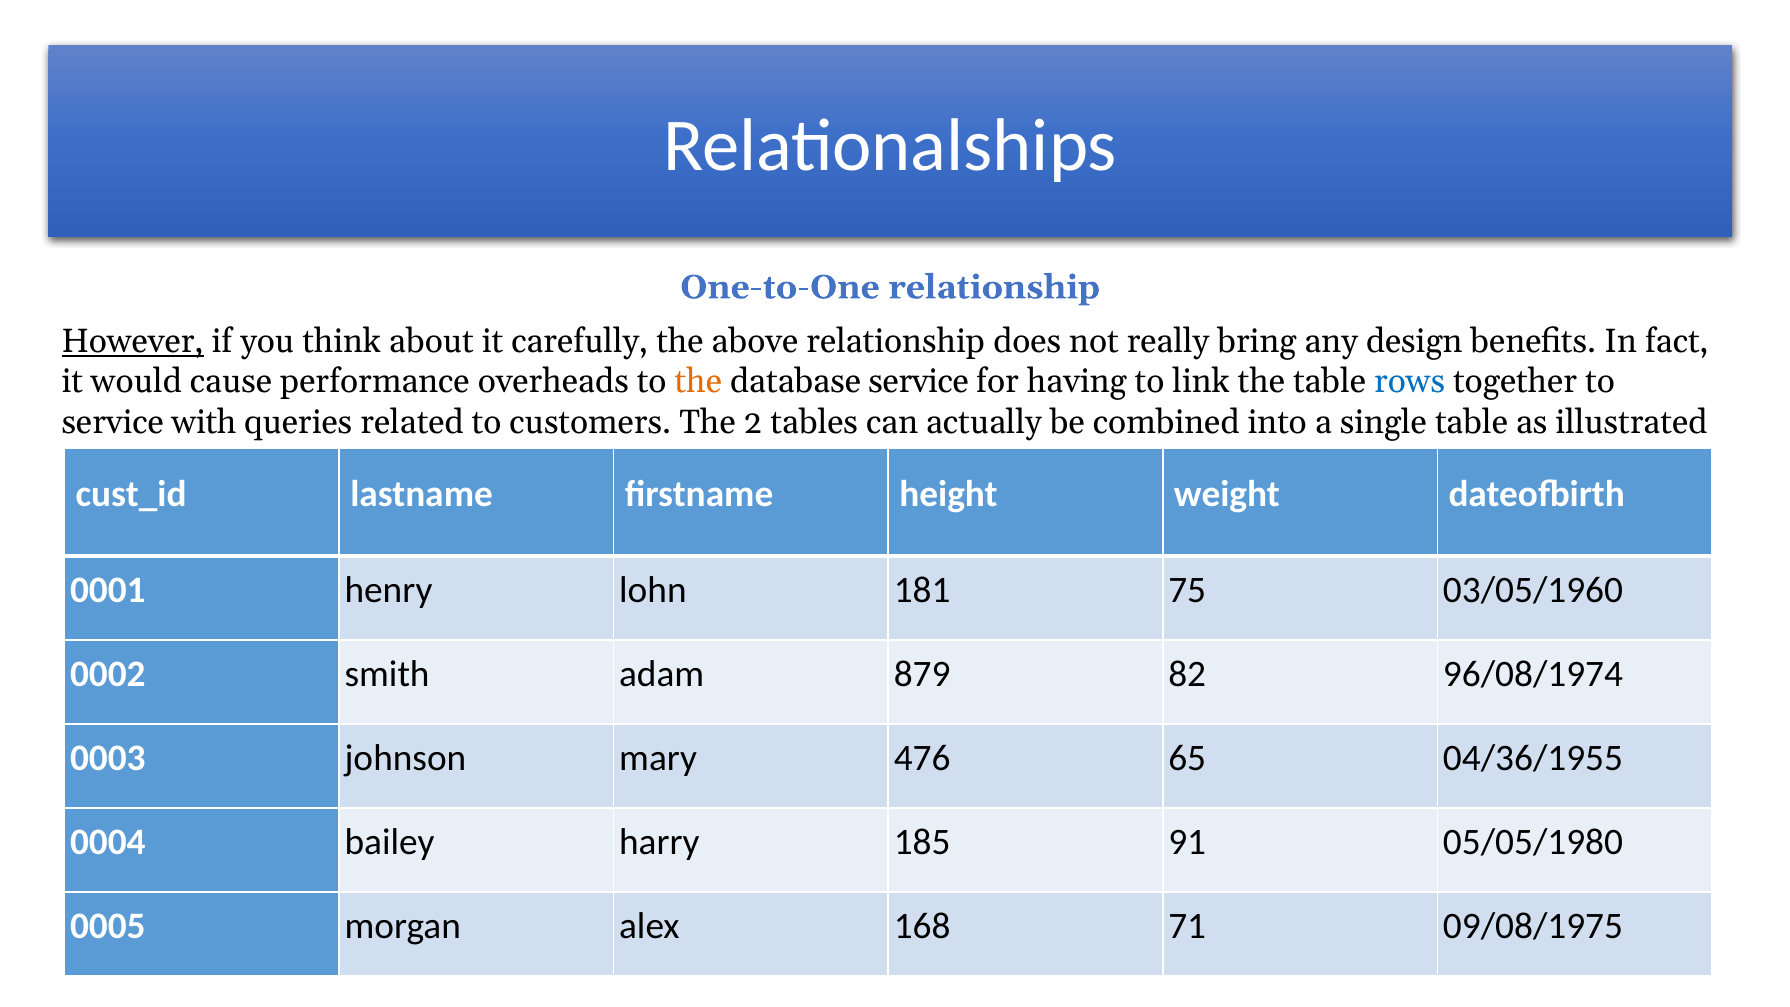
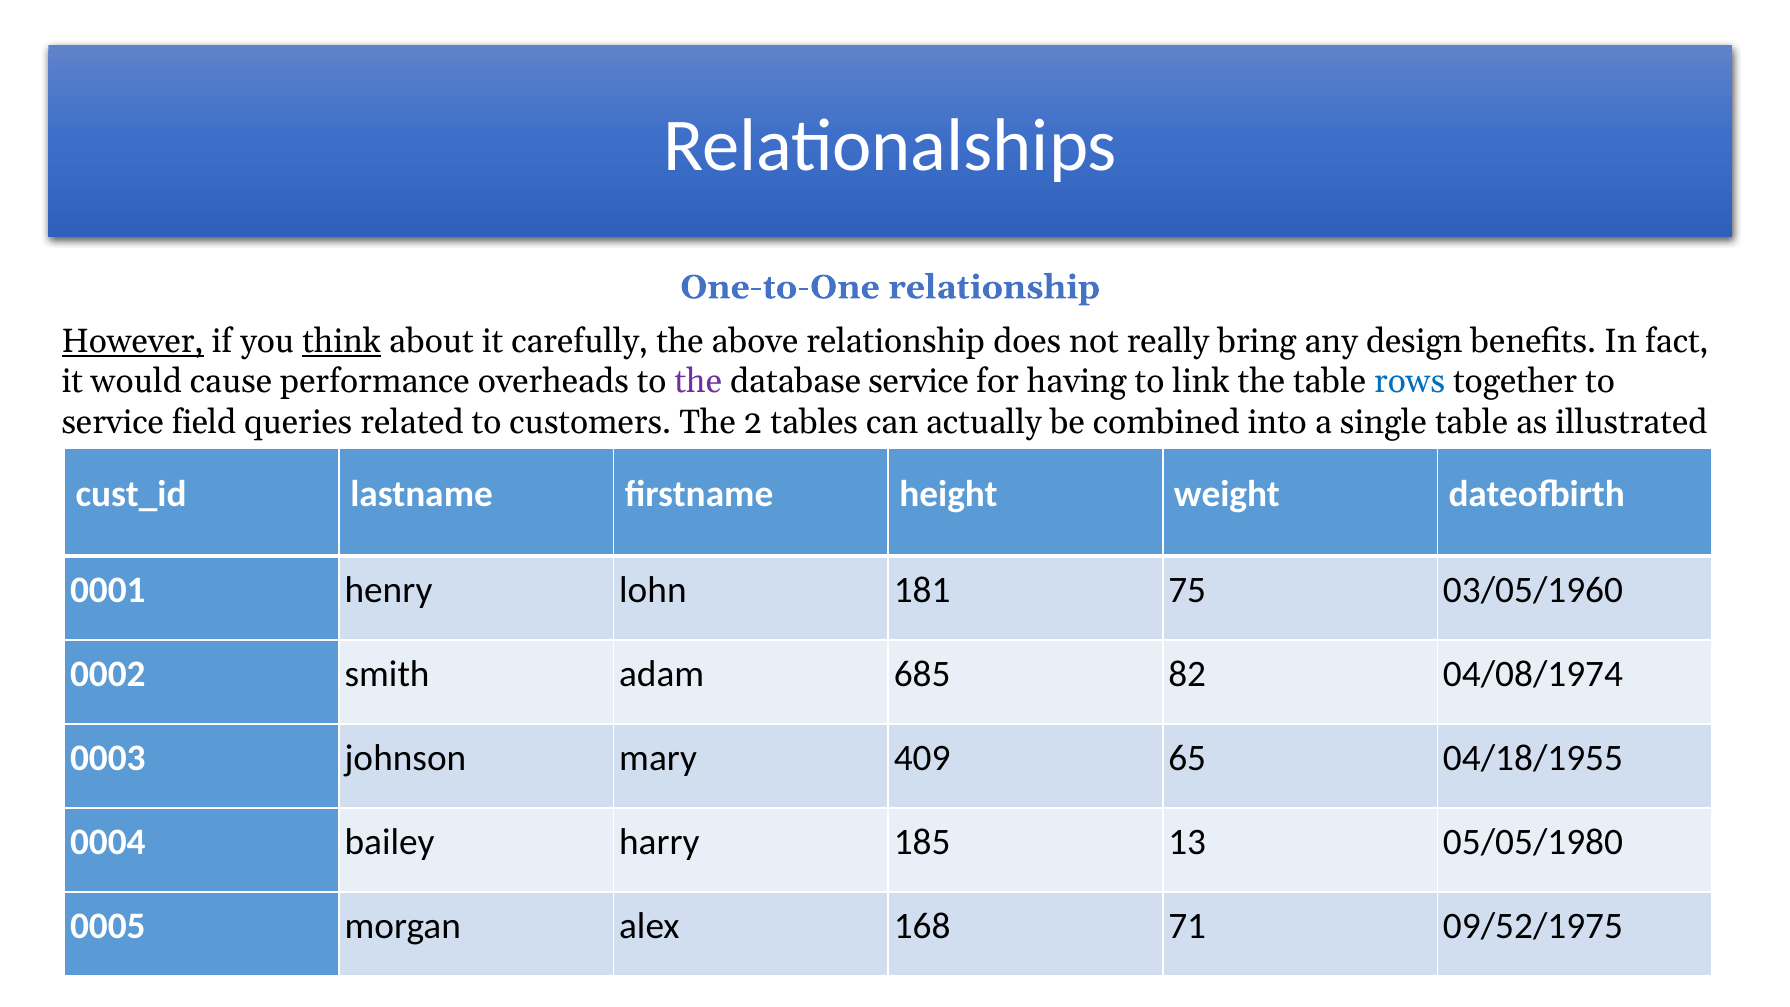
think underline: none -> present
the at (698, 382) colour: orange -> purple
with: with -> field
879: 879 -> 685
96/08/1974: 96/08/1974 -> 04/08/1974
476: 476 -> 409
04/36/1955: 04/36/1955 -> 04/18/1955
91: 91 -> 13
09/08/1975: 09/08/1975 -> 09/52/1975
